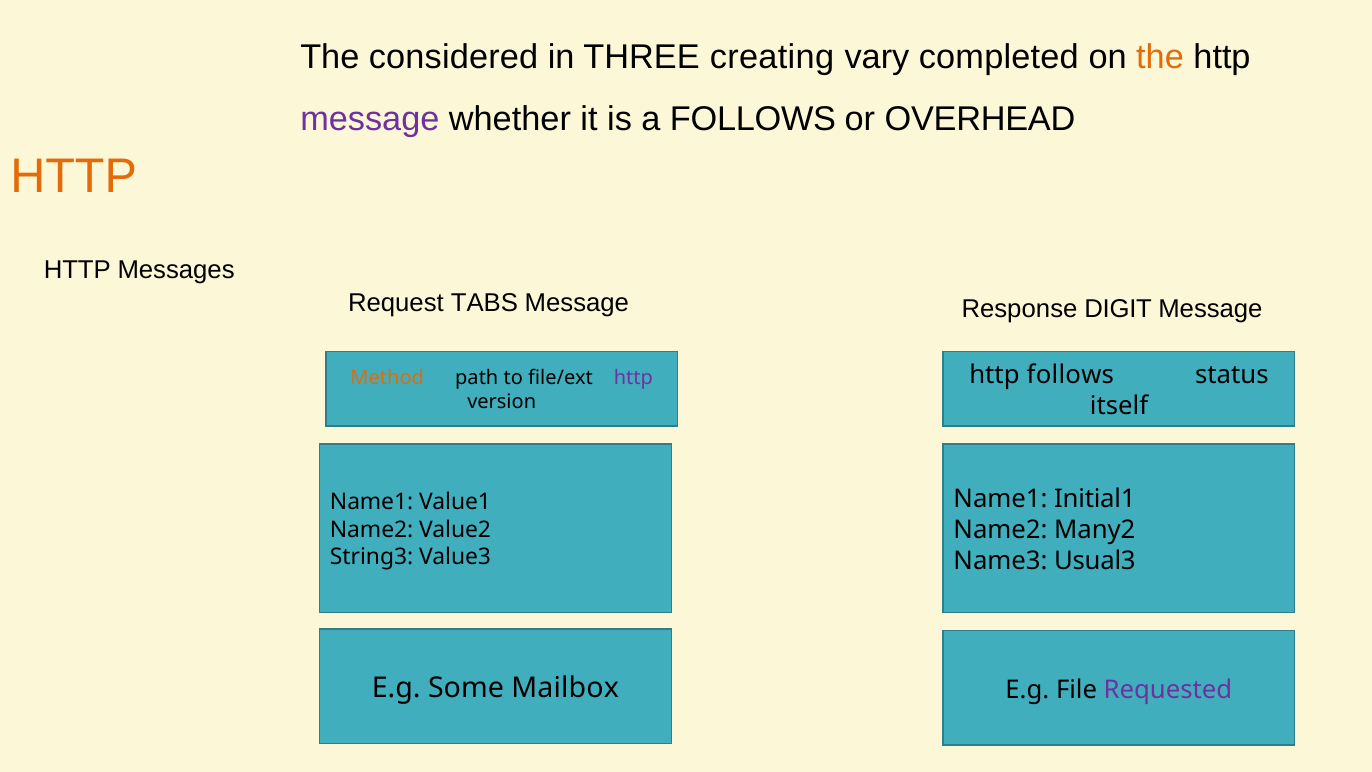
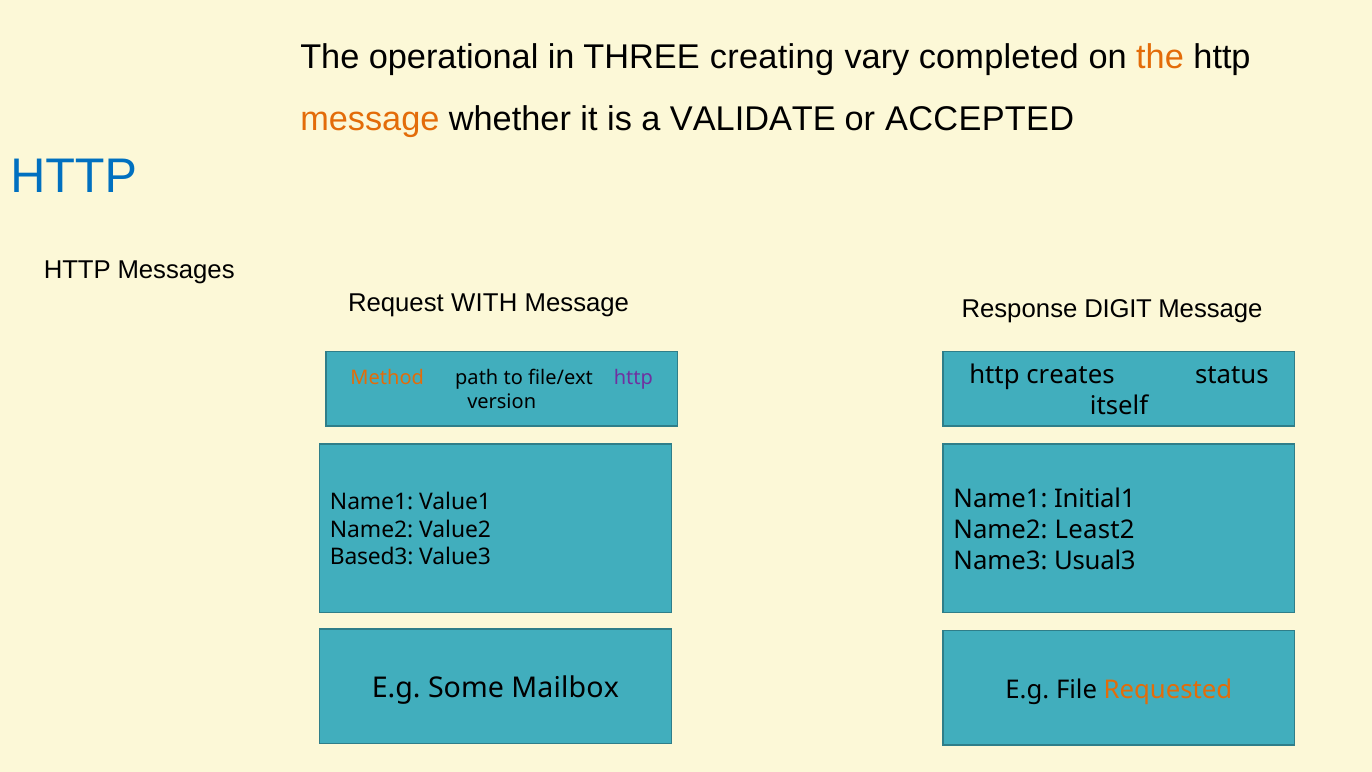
considered: considered -> operational
message at (370, 119) colour: purple -> orange
a FOLLOWS: FOLLOWS -> VALIDATE
OVERHEAD: OVERHEAD -> ACCEPTED
HTTP at (74, 176) colour: orange -> blue
TABS: TABS -> WITH
http follows: follows -> creates
Many2: Many2 -> Least2
String3: String3 -> Based3
Requested colour: purple -> orange
